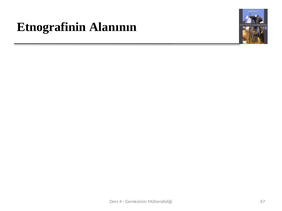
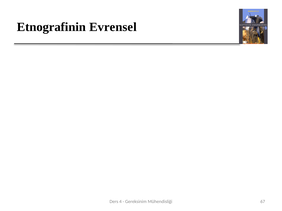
Alanının: Alanının -> Evrensel
